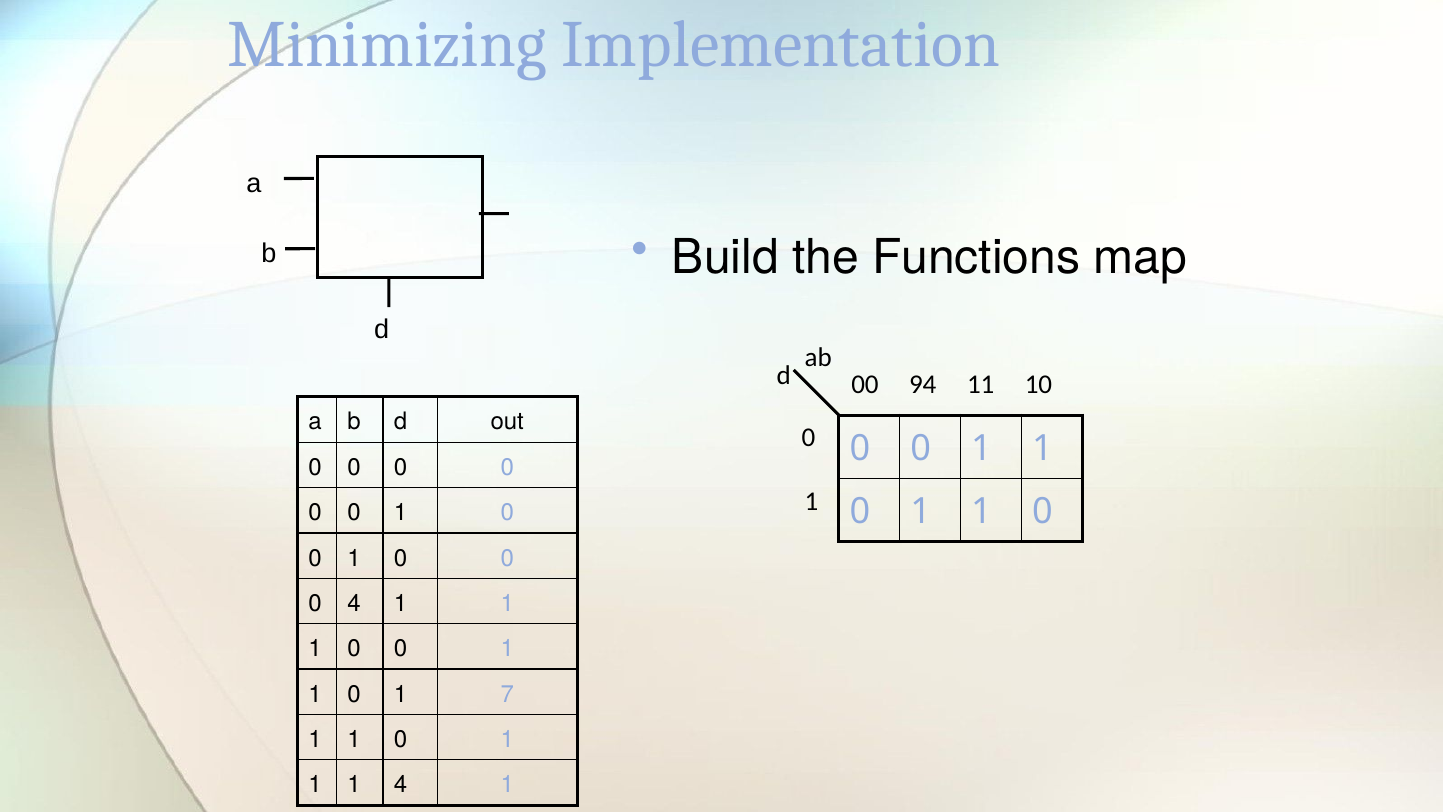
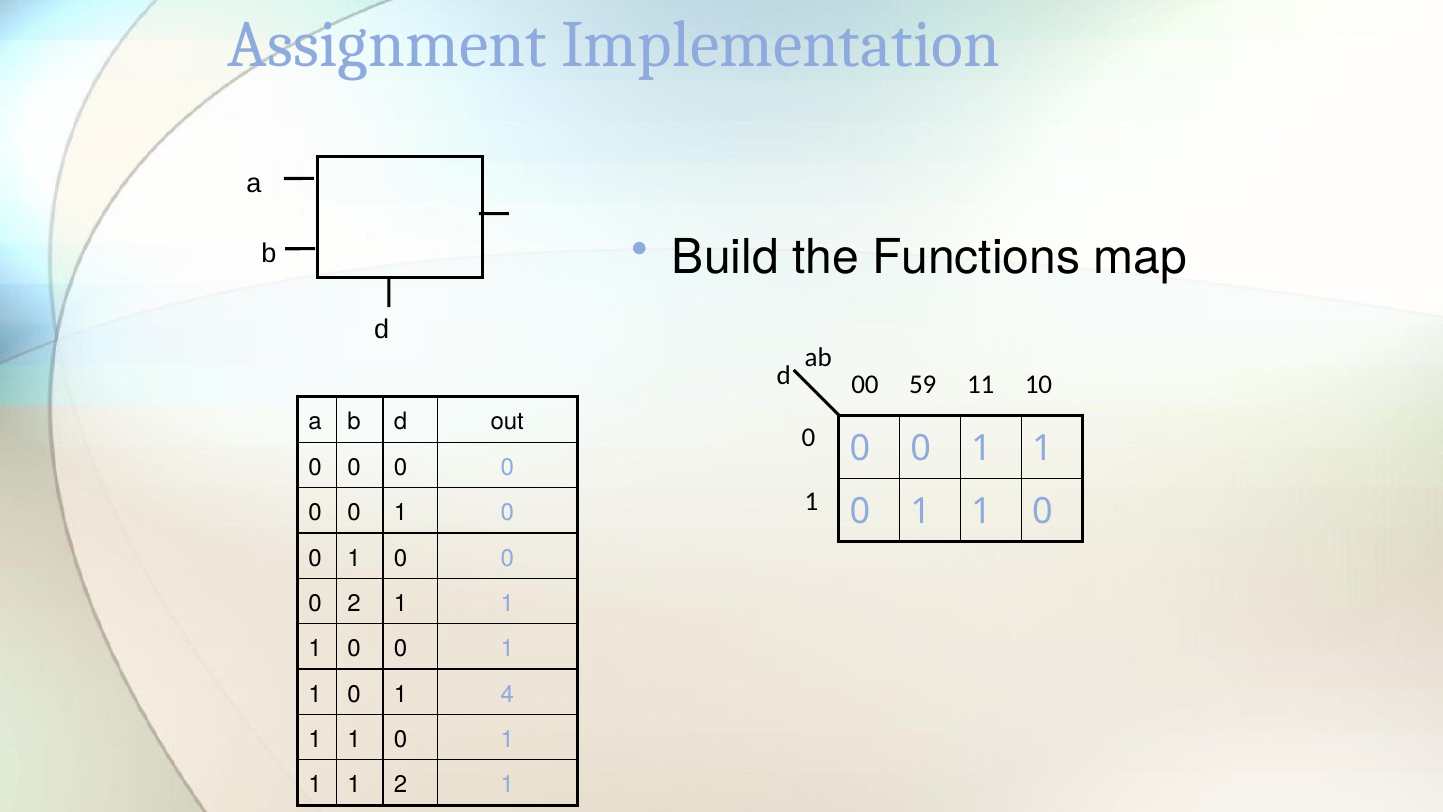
Minimizing: Minimizing -> Assignment
94: 94 -> 59
0 4: 4 -> 2
7: 7 -> 4
1 4: 4 -> 2
